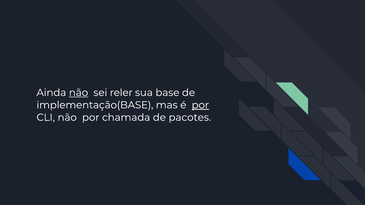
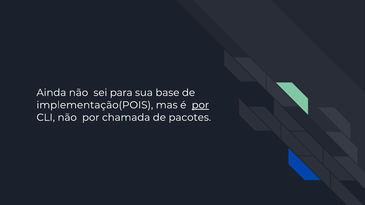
não at (79, 93) underline: present -> none
reler: reler -> para
implementação(BASE: implementação(BASE -> implementação(POIS
